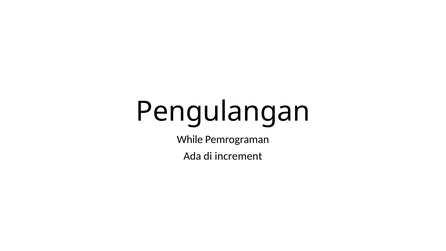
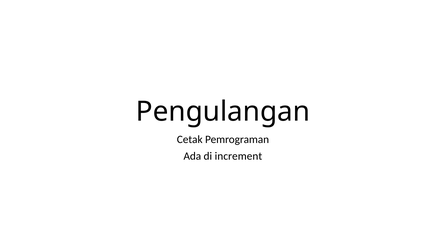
While: While -> Cetak
